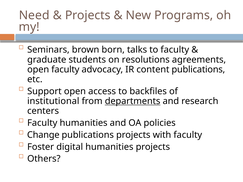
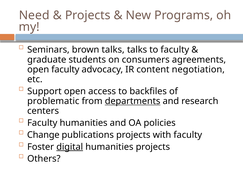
brown born: born -> talks
resolutions: resolutions -> consumers
content publications: publications -> negotiation
institutional: institutional -> problematic
digital underline: none -> present
